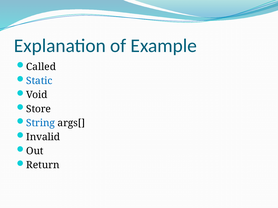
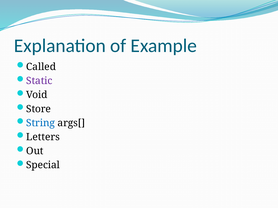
Static colour: blue -> purple
Invalid: Invalid -> Letters
Return: Return -> Special
